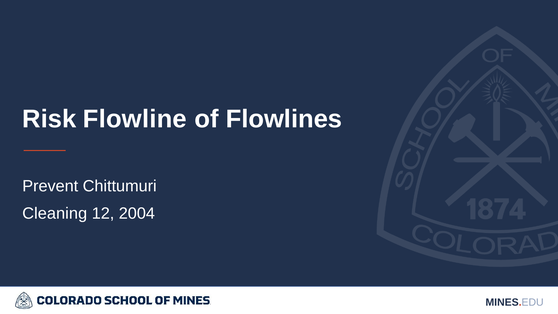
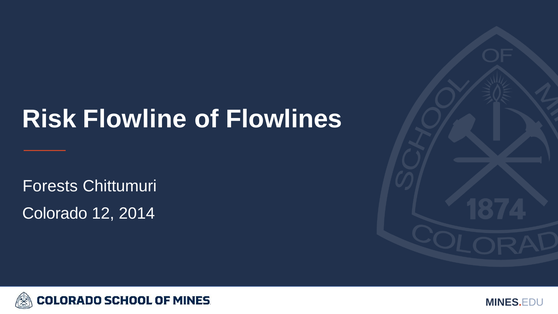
Prevent: Prevent -> Forests
Cleaning: Cleaning -> Colorado
2004: 2004 -> 2014
